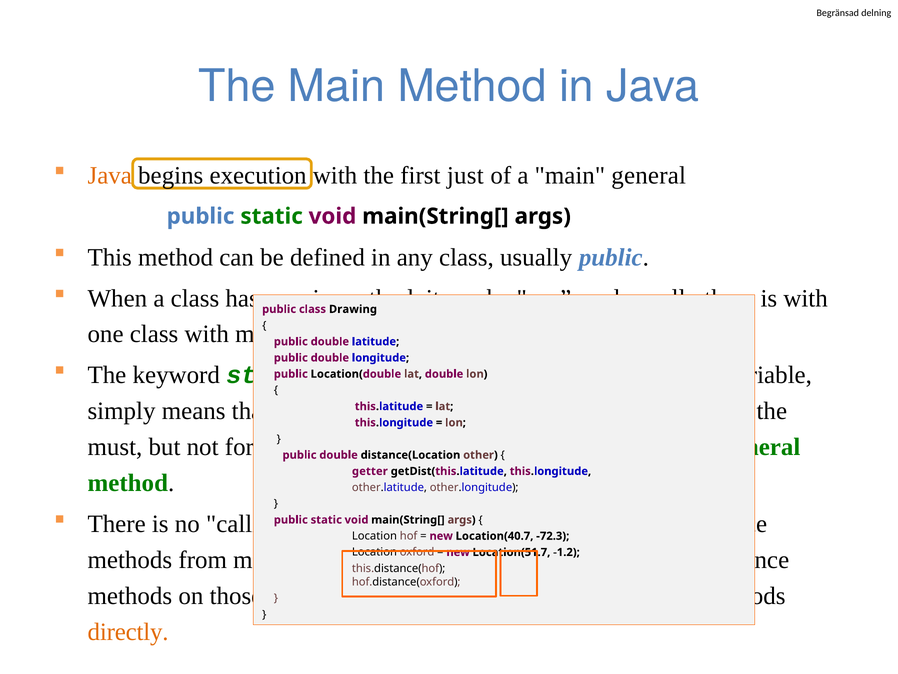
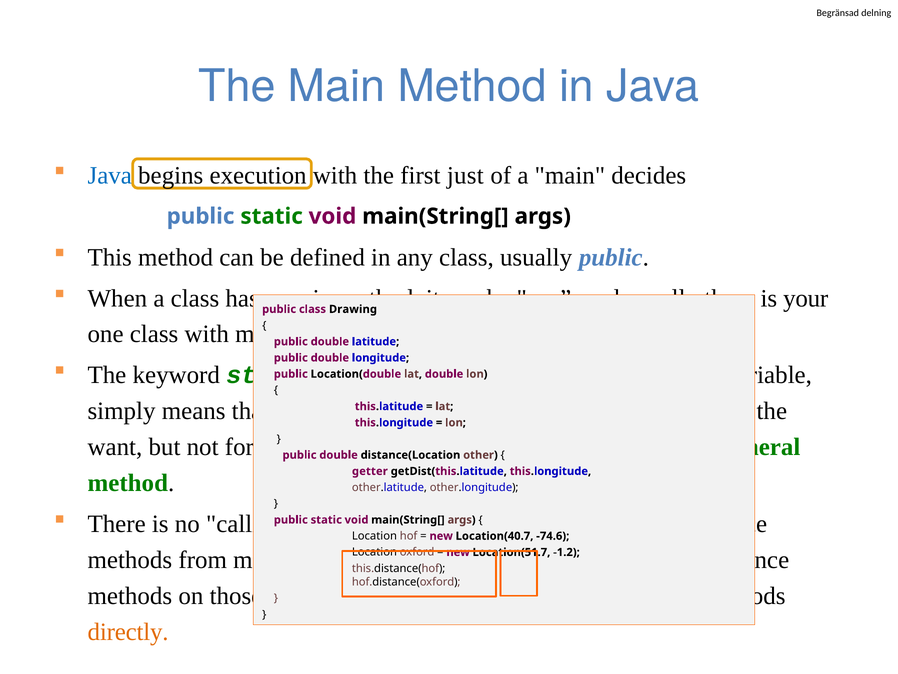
Java at (110, 175) colour: orange -> blue
main general: general -> decides
is with: with -> your
must at (115, 447): must -> want
-72.3: -72.3 -> -74.6
